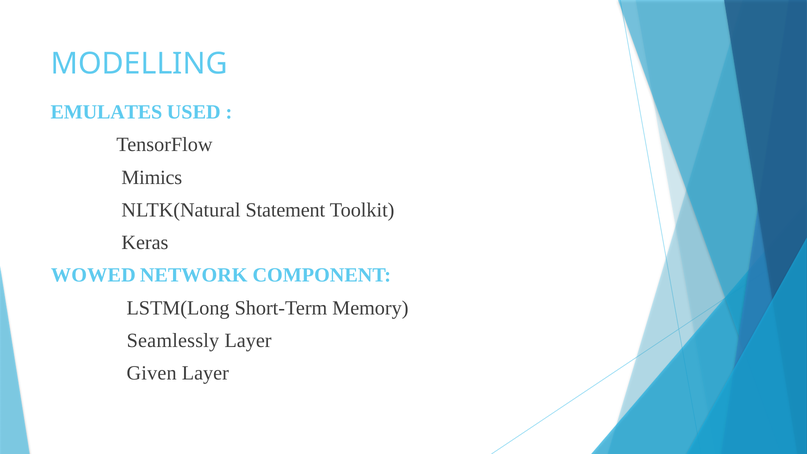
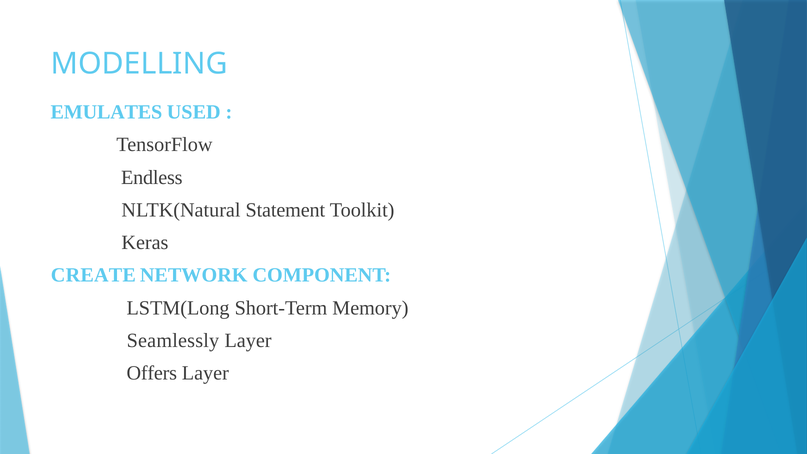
Mimics: Mimics -> Endless
WOWED: WOWED -> CREATE
Given: Given -> Offers
